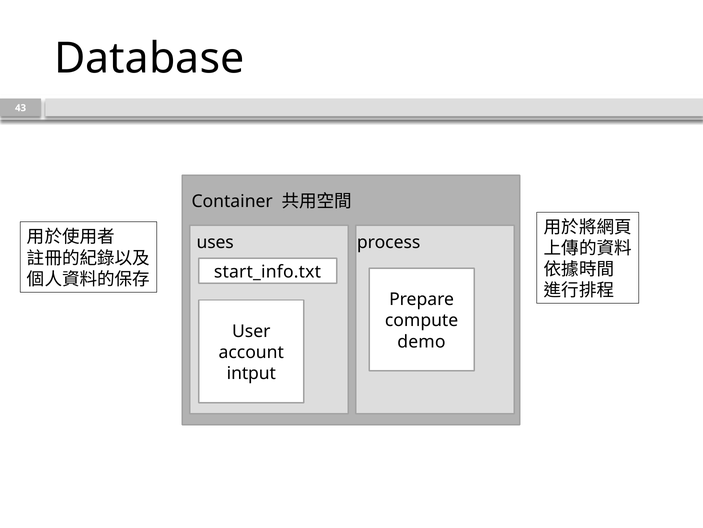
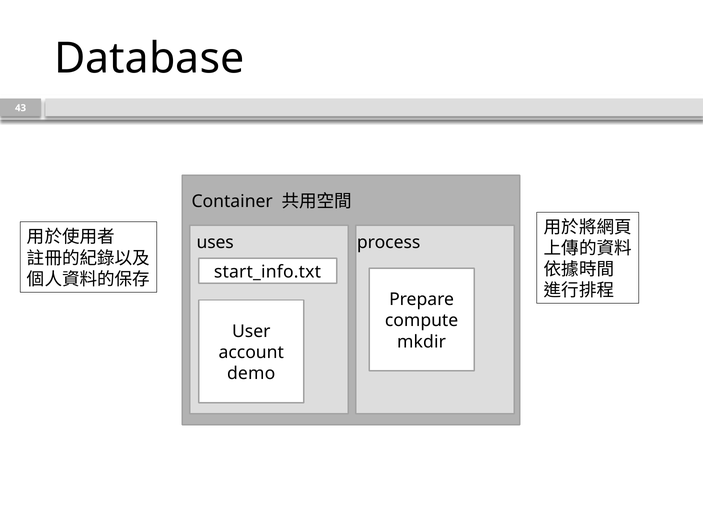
demo: demo -> mkdir
intput: intput -> demo
